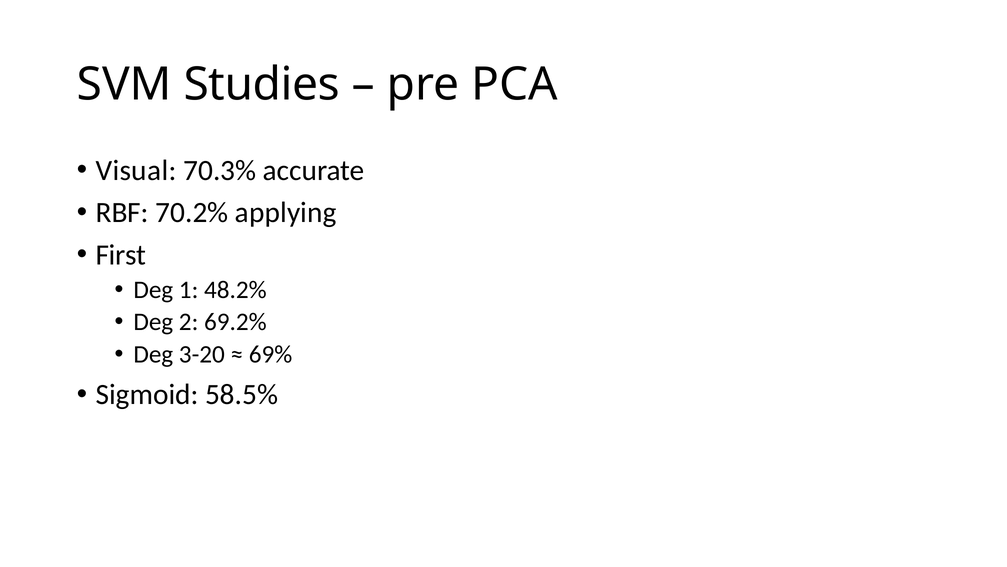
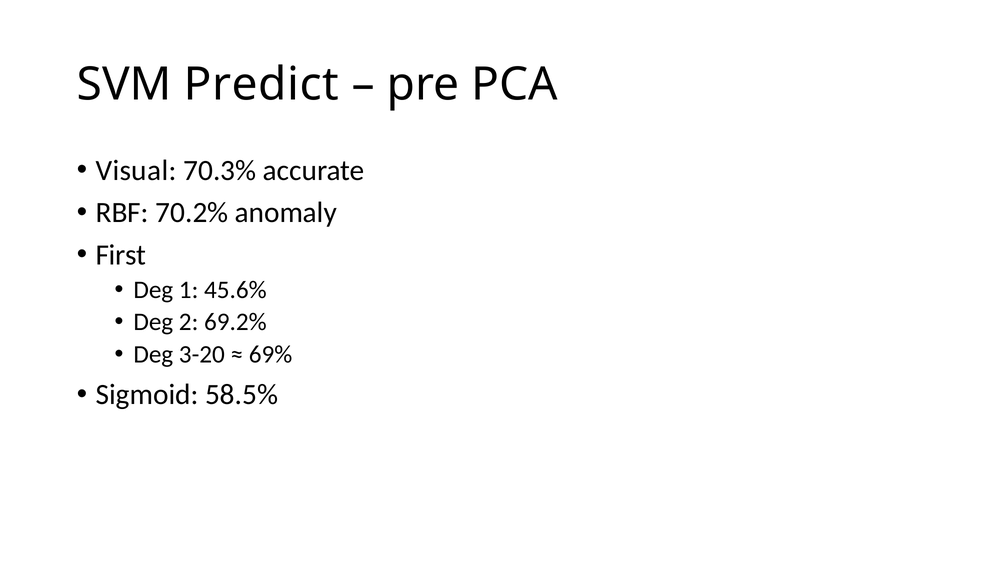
Studies: Studies -> Predict
applying: applying -> anomaly
48.2%: 48.2% -> 45.6%
